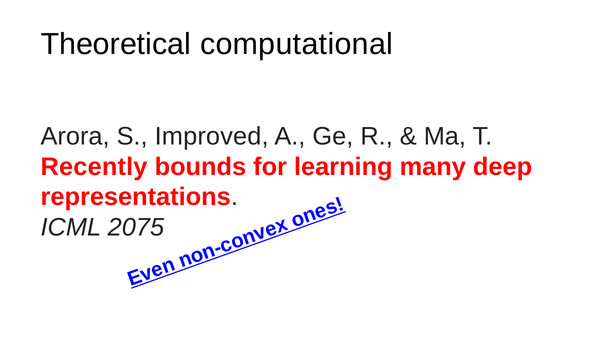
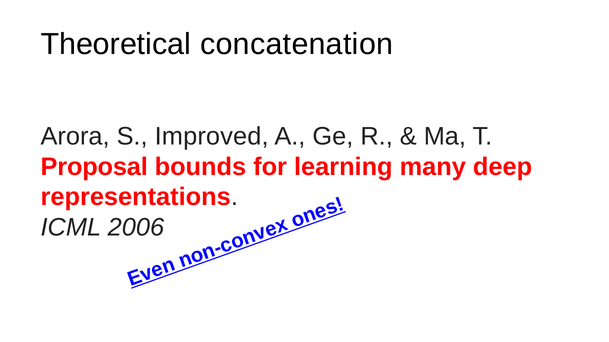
computational: computational -> concatenation
Recently: Recently -> Proposal
2075: 2075 -> 2006
